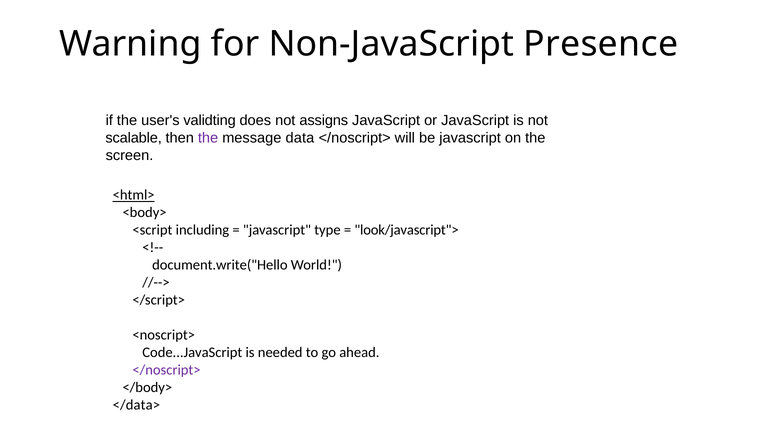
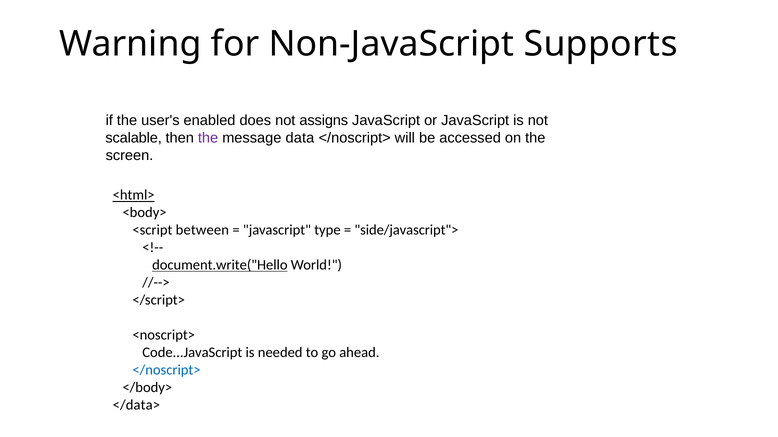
Presence: Presence -> Supports
validting: validting -> enabled
be javascript: javascript -> accessed
including: including -> between
look/javascript">: look/javascript"> -> side/javascript">
document.write("Hello underline: none -> present
</noscript> at (167, 370) colour: purple -> blue
